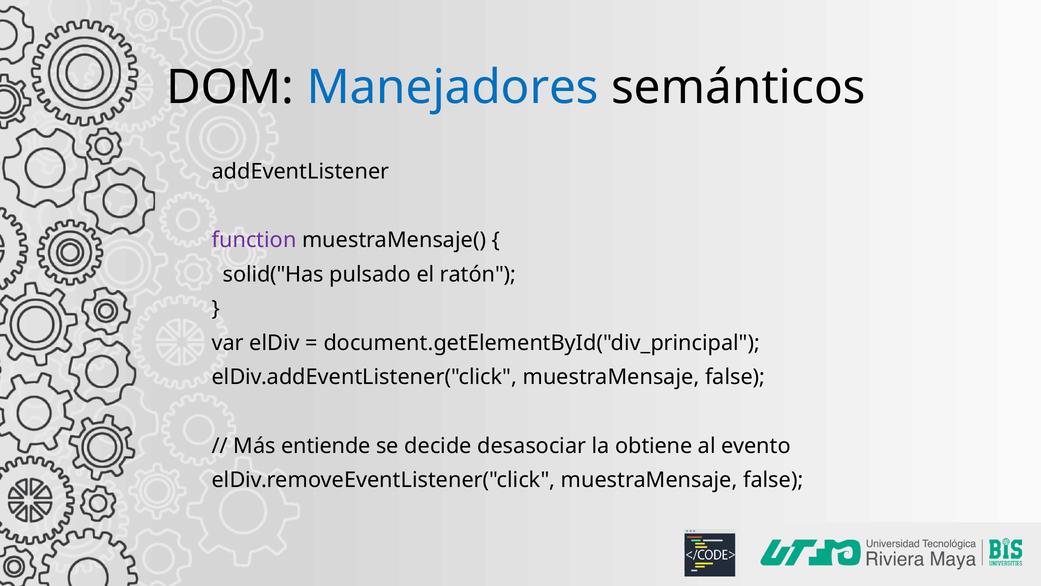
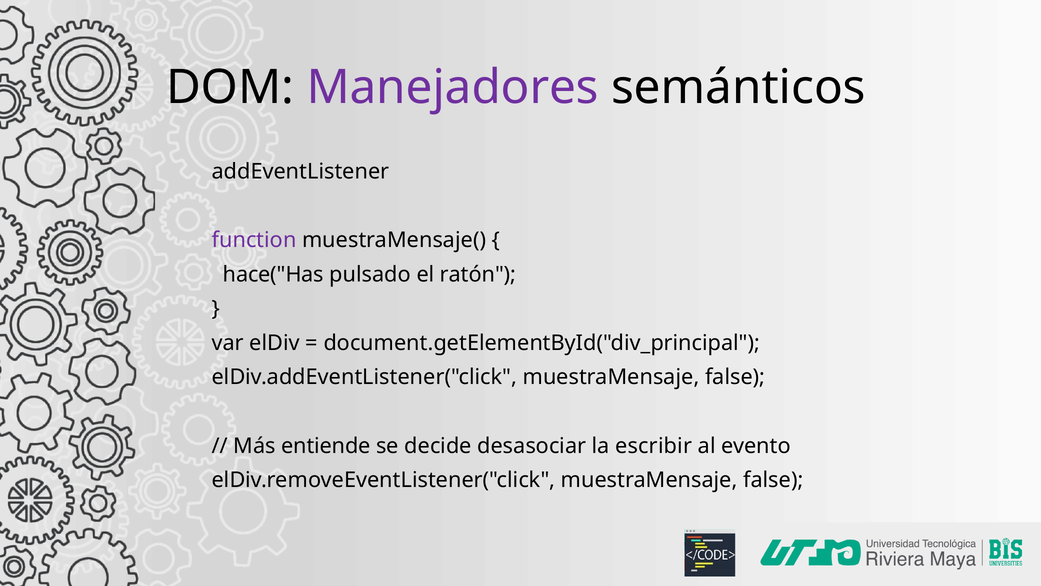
Manejadores colour: blue -> purple
solid("Has: solid("Has -> hace("Has
obtiene: obtiene -> escribir
